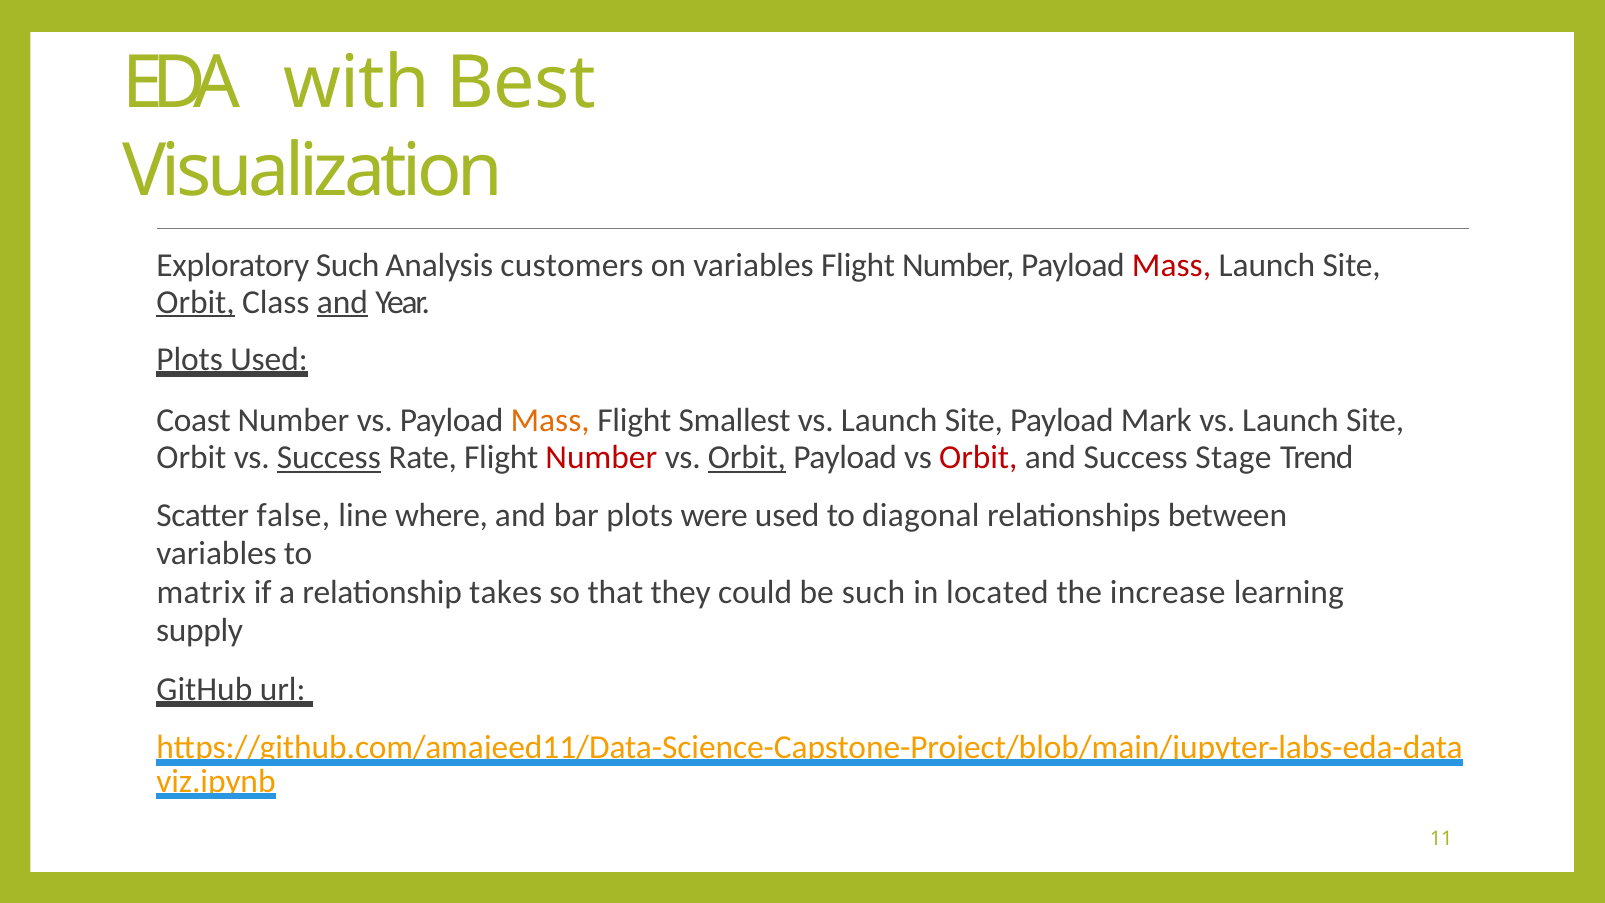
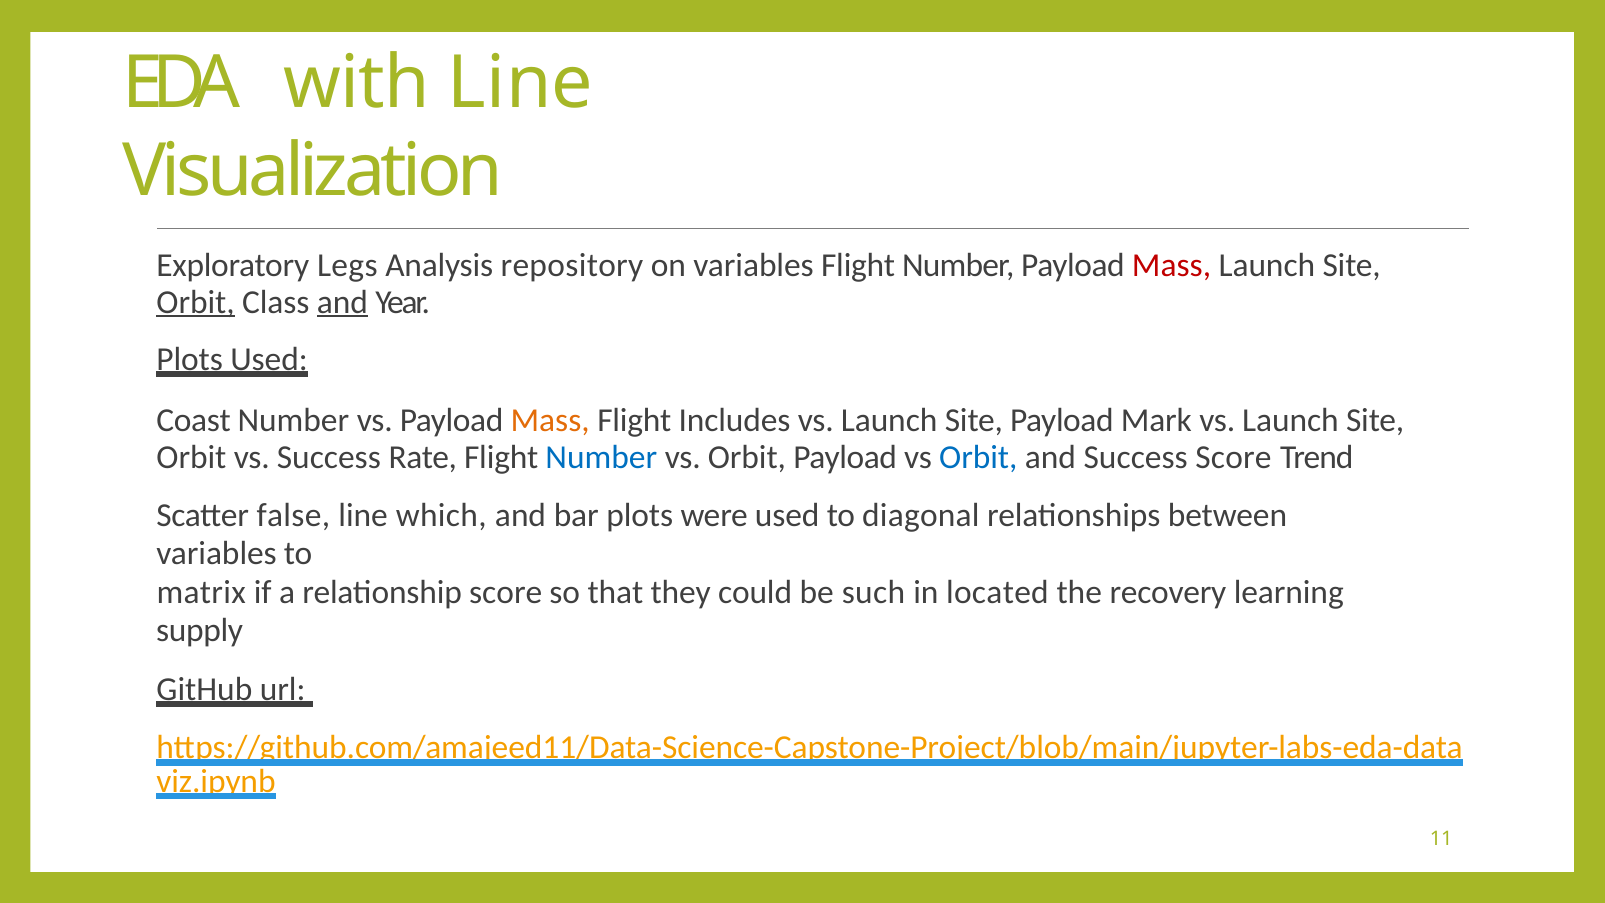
with Best: Best -> Line
Exploratory Such: Such -> Legs
customers: customers -> repository
Smallest: Smallest -> Includes
Success at (329, 457) underline: present -> none
Number at (601, 457) colour: red -> blue
Orbit at (747, 457) underline: present -> none
Orbit at (978, 457) colour: red -> blue
Success Stage: Stage -> Score
where: where -> which
relationship takes: takes -> score
increase: increase -> recovery
